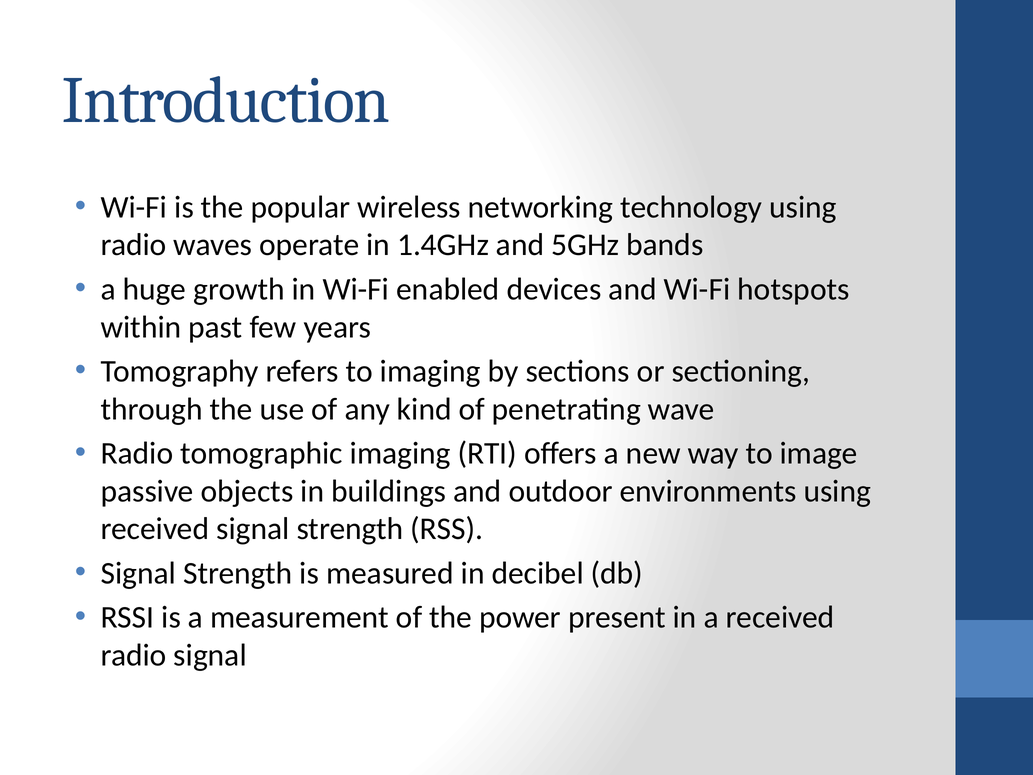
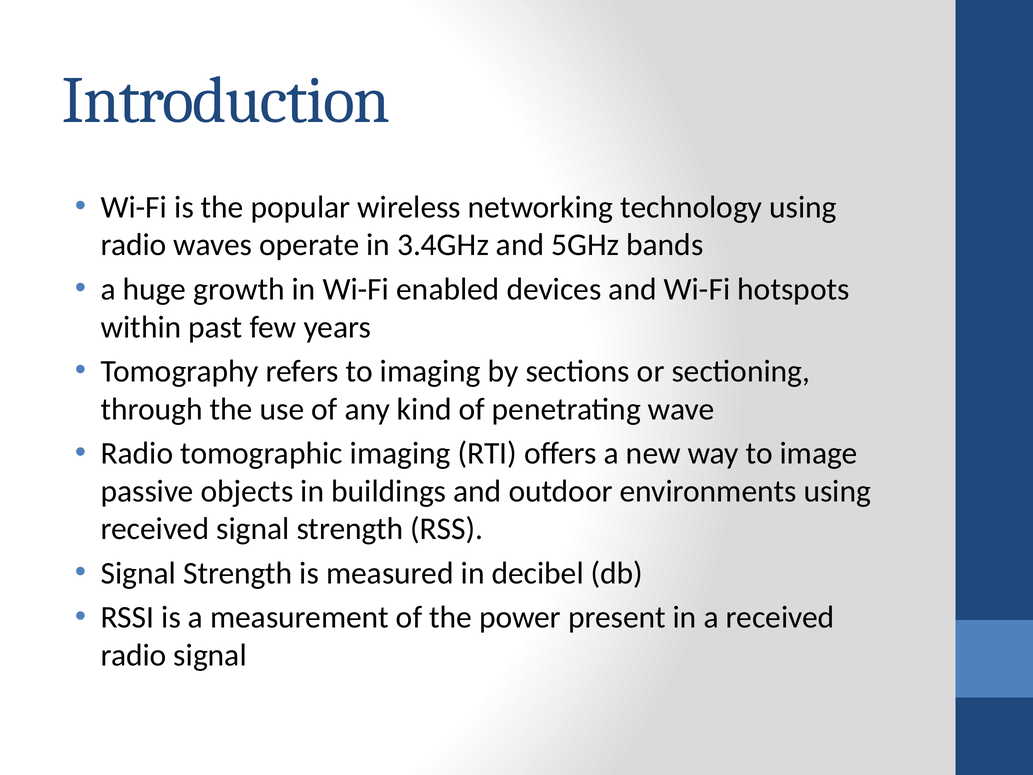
1.4GHz: 1.4GHz -> 3.4GHz
